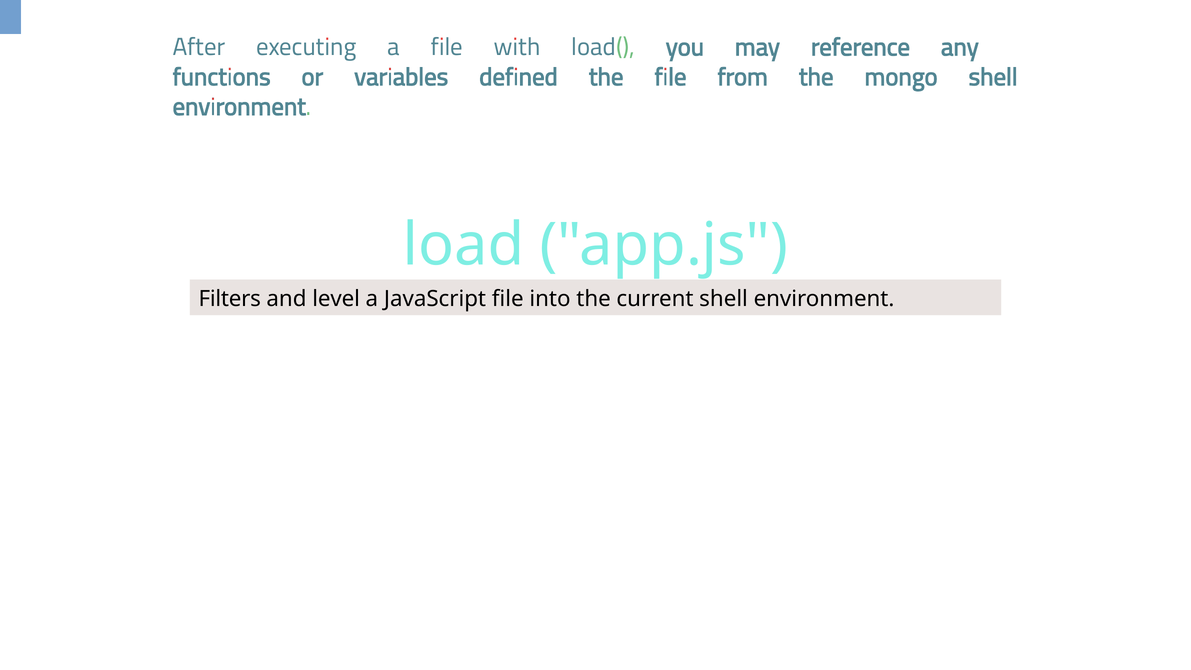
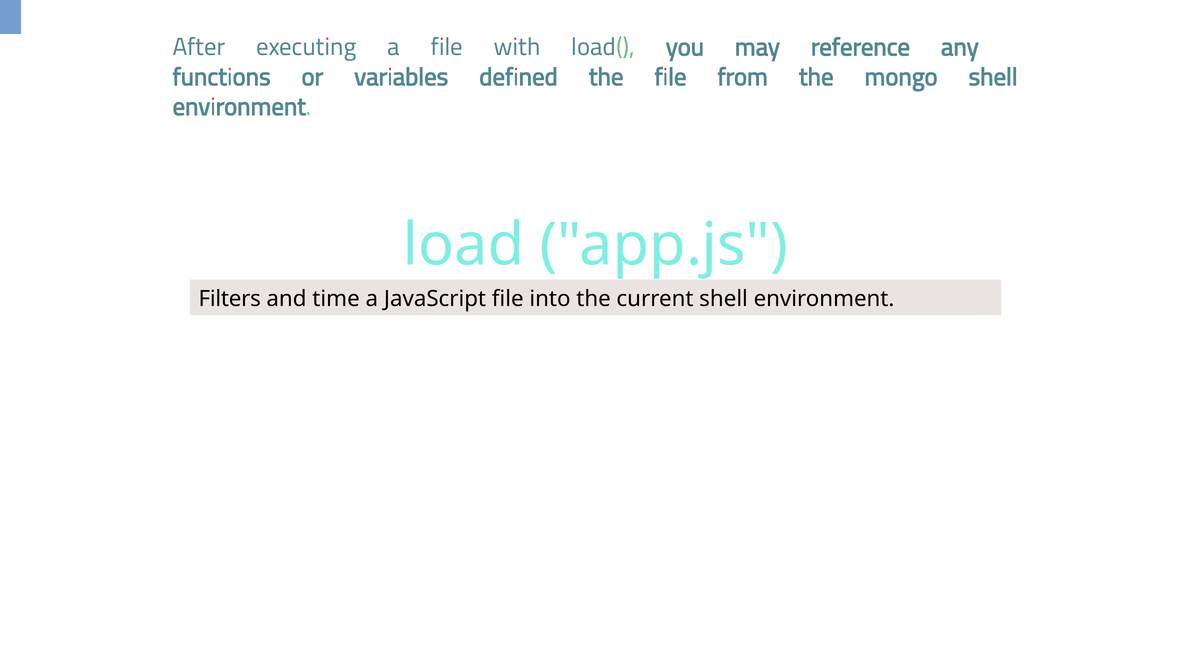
level: level -> time
